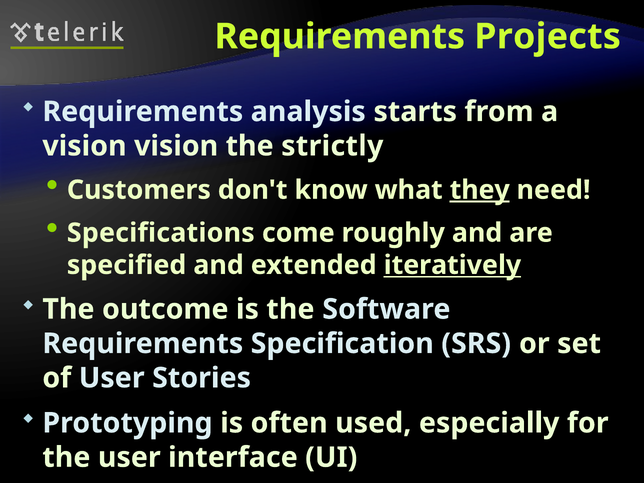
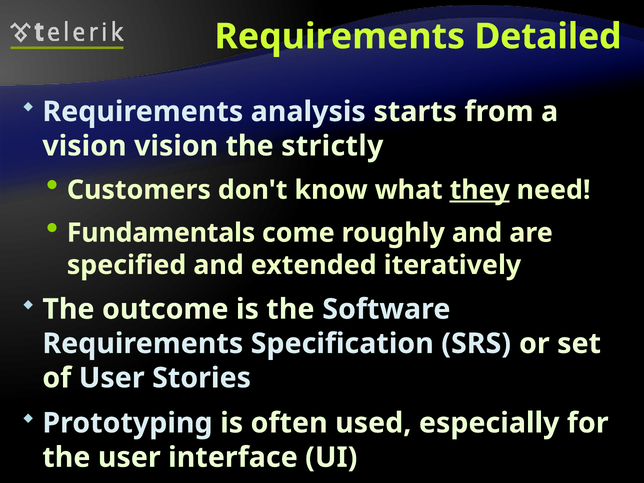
Projects: Projects -> Detailed
Specifications: Specifications -> Fundamentals
iteratively underline: present -> none
